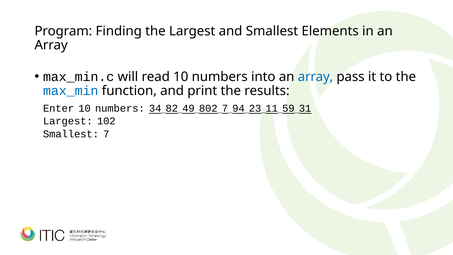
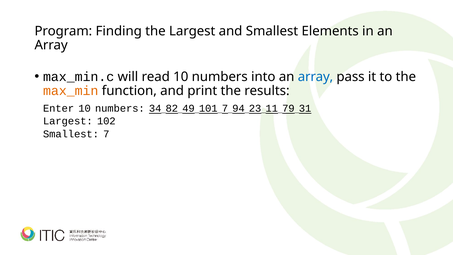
max_min colour: blue -> orange
802: 802 -> 101
59: 59 -> 79
